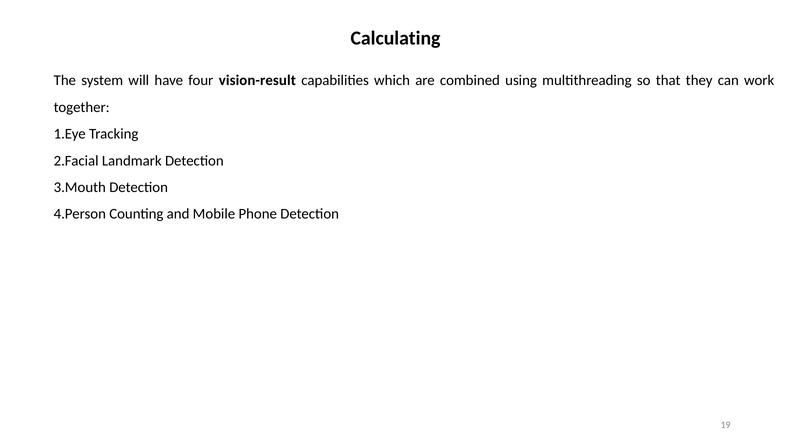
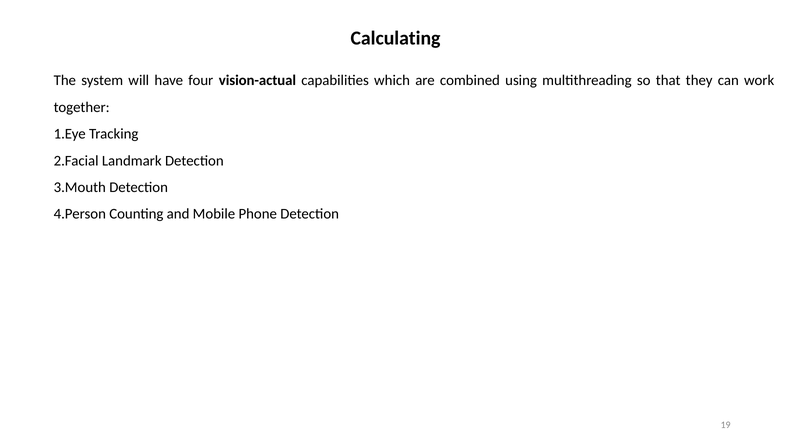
vision-result: vision-result -> vision-actual
